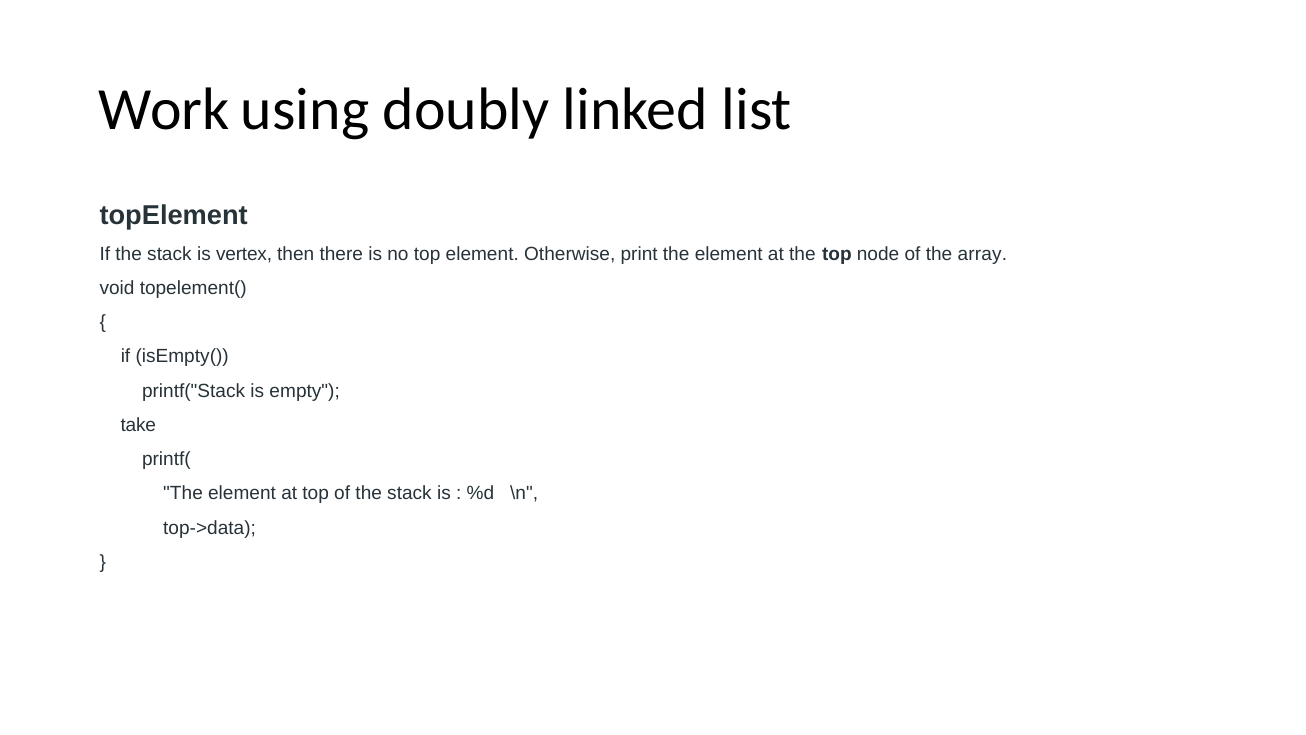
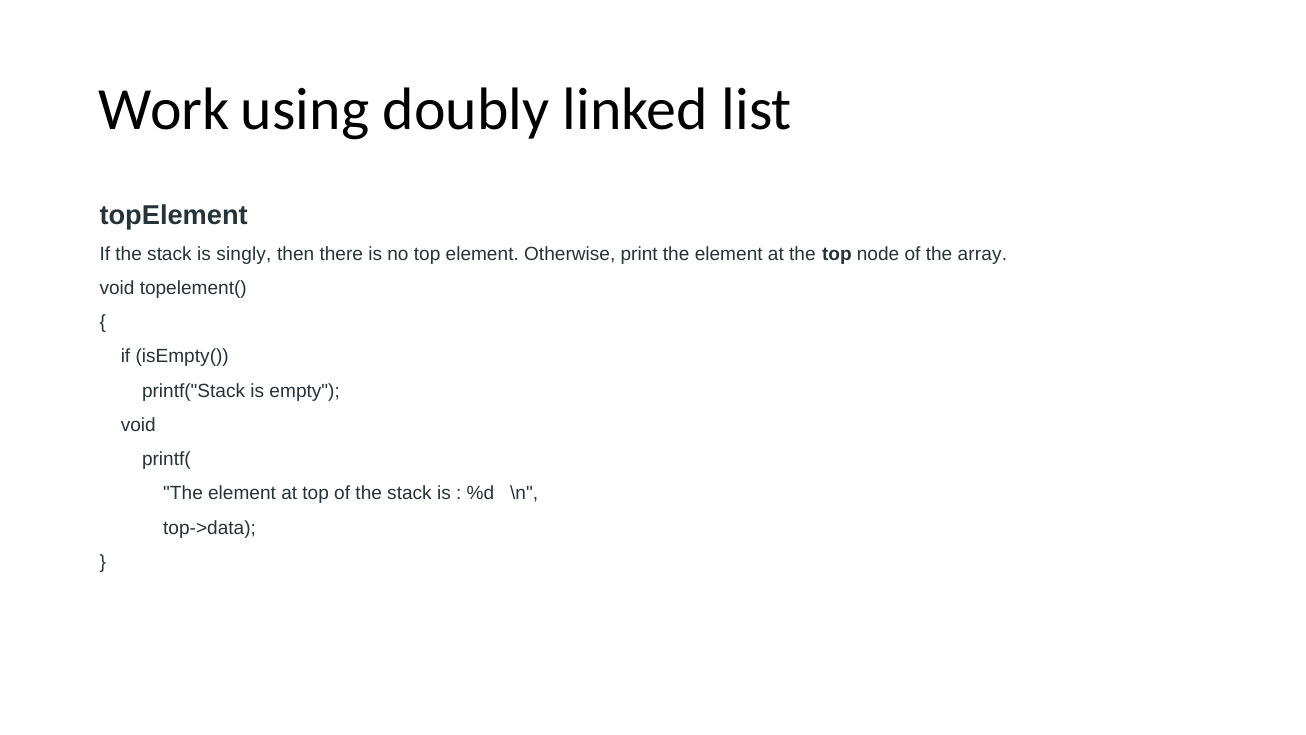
vertex: vertex -> singly
take at (138, 425): take -> void
